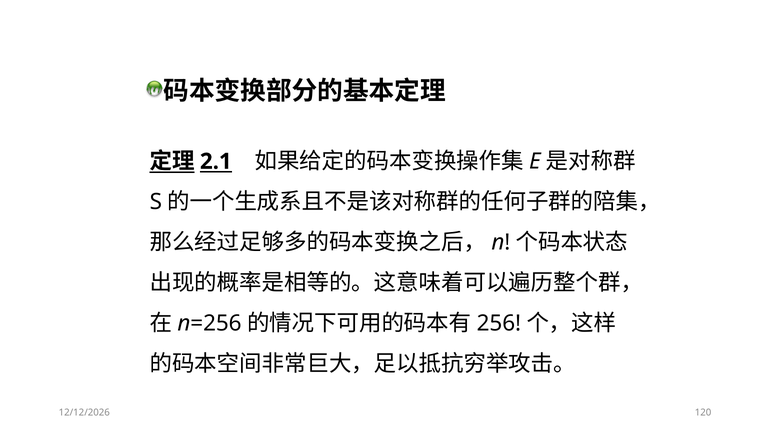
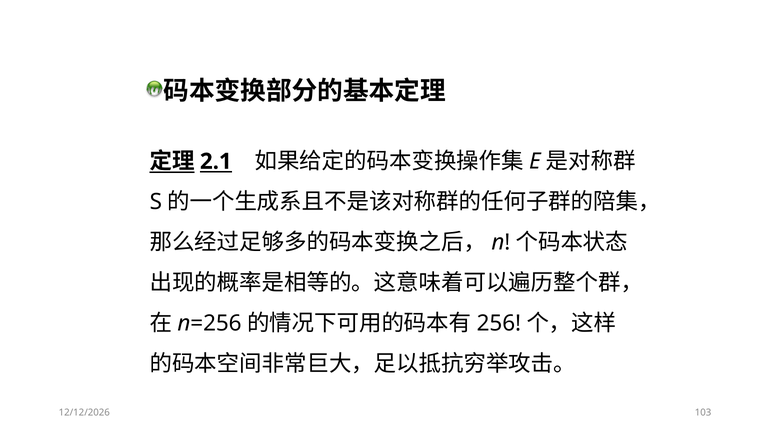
120: 120 -> 103
